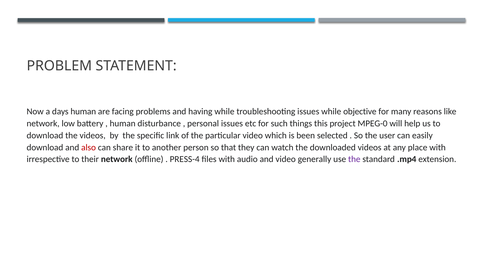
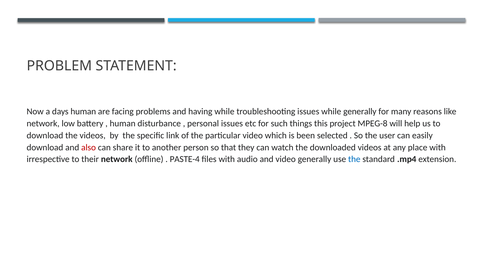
while objective: objective -> generally
MPEG-0: MPEG-0 -> MPEG-8
PRESS-4: PRESS-4 -> PASTE-4
the at (354, 159) colour: purple -> blue
